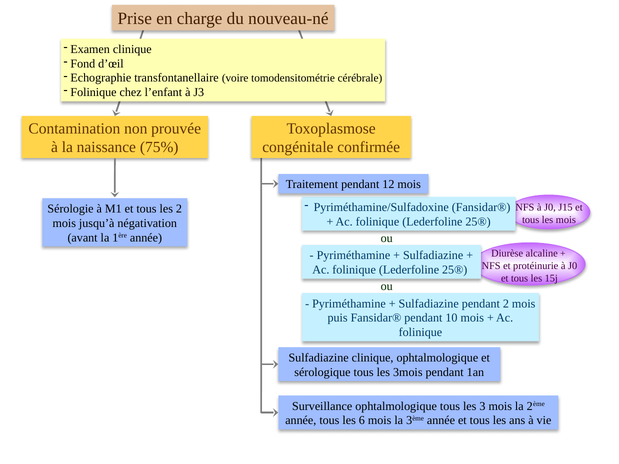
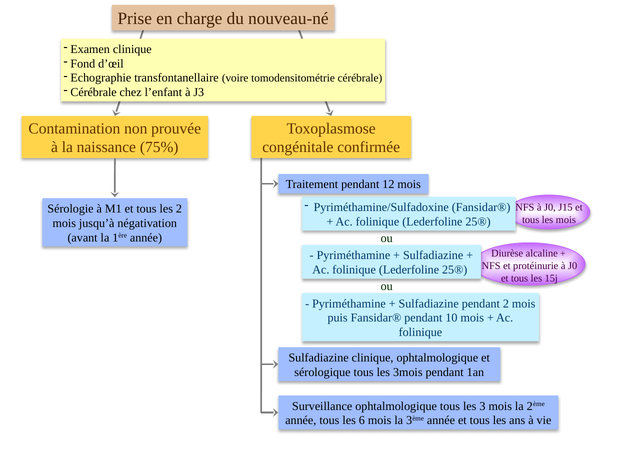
Folinique at (94, 93): Folinique -> Cérébrale
